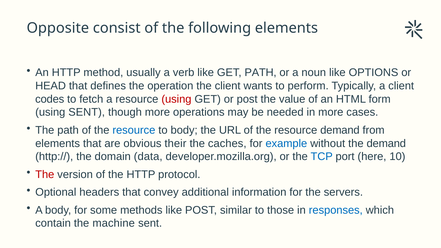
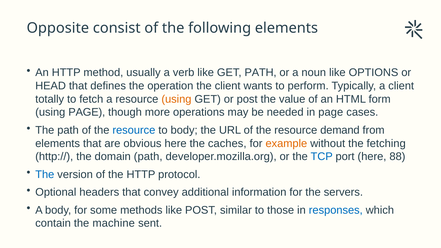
codes: codes -> totally
using at (176, 99) colour: red -> orange
using SENT: SENT -> PAGE
in more: more -> page
obvious their: their -> here
example colour: blue -> orange
the demand: demand -> fetching
domain data: data -> path
10: 10 -> 88
The at (45, 174) colour: red -> blue
